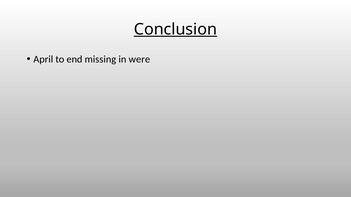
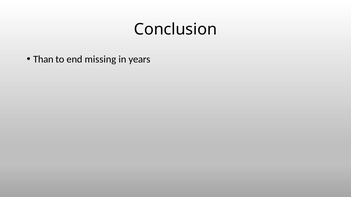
Conclusion underline: present -> none
April: April -> Than
were: were -> years
